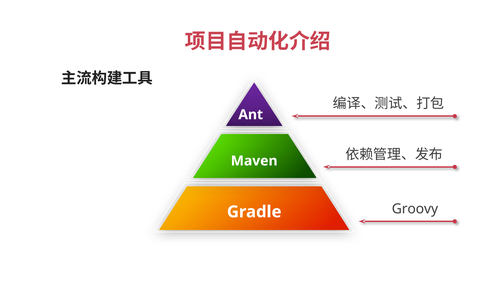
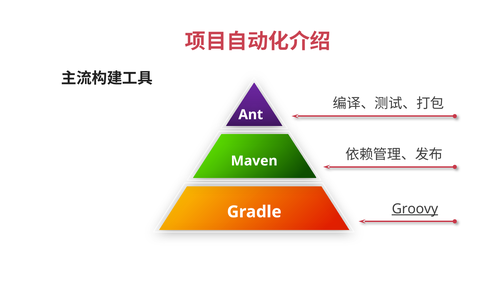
Groovy underline: none -> present
